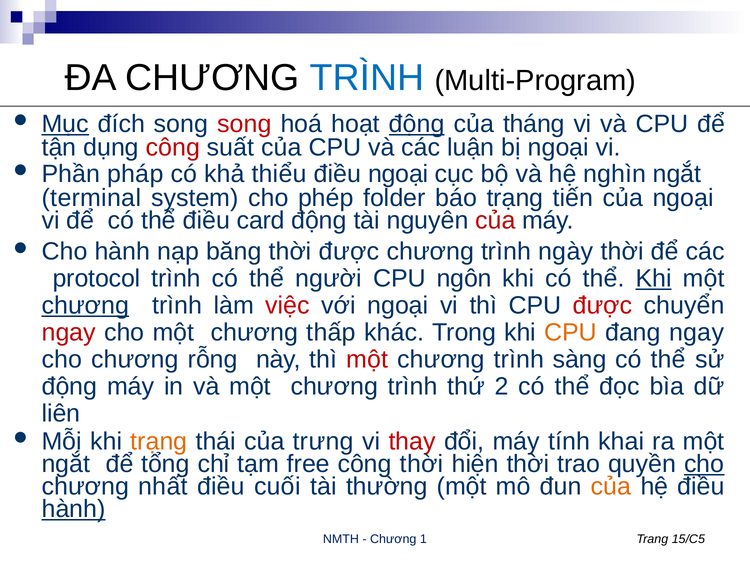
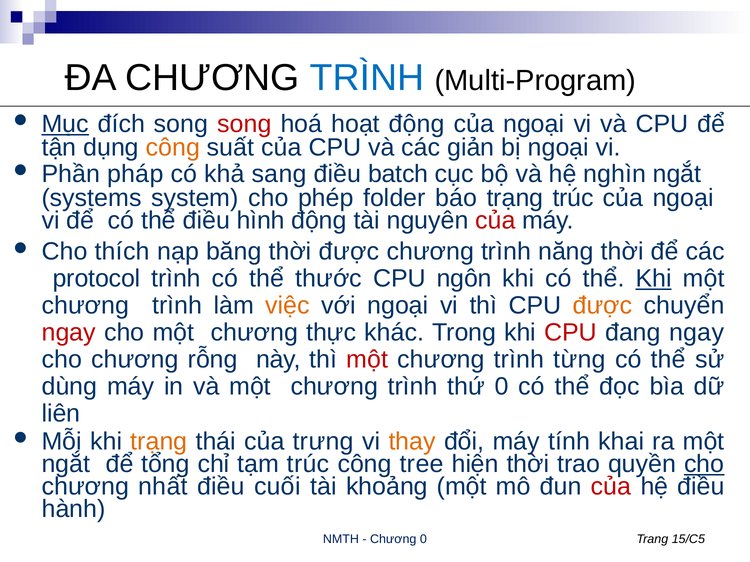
động at (417, 124) underline: present -> none
tháng at (534, 124): tháng -> ngoại
công at (173, 148) colour: red -> orange
luận: luận -> giản
thiểu: thiểu -> sang
điều ngoại: ngoại -> batch
terminal: terminal -> systems
trạng tiến: tiến -> trúc
card: card -> hình
Cho hành: hành -> thích
ngày: ngày -> năng
người: người -> thước
chương at (85, 306) underline: present -> none
việc colour: red -> orange
được at (603, 306) colour: red -> orange
thấp: thấp -> thực
CPU at (571, 333) colour: orange -> red
sàng: sàng -> từng
động at (69, 387): động -> dùng
thứ 2: 2 -> 0
thay colour: red -> orange
tạm free: free -> trúc
công thời: thời -> tree
thường: thường -> khoảng
của at (611, 487) colour: orange -> red
hành at (74, 510) underline: present -> none
Chương 1: 1 -> 0
